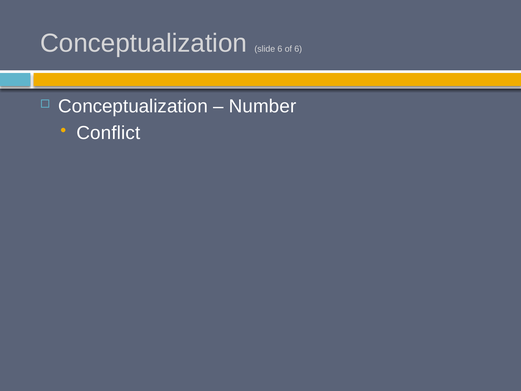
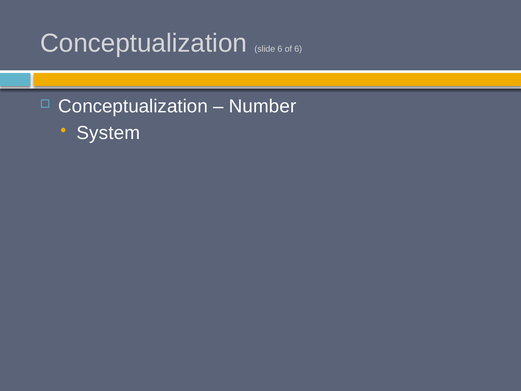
Conflict: Conflict -> System
